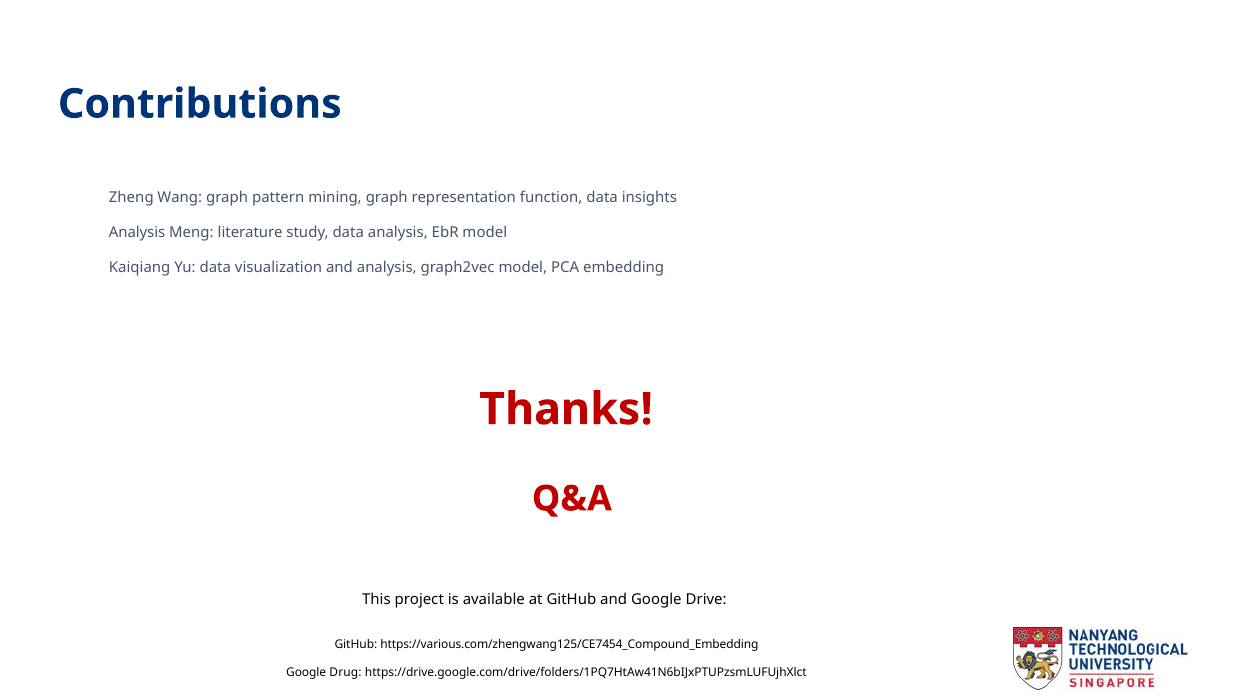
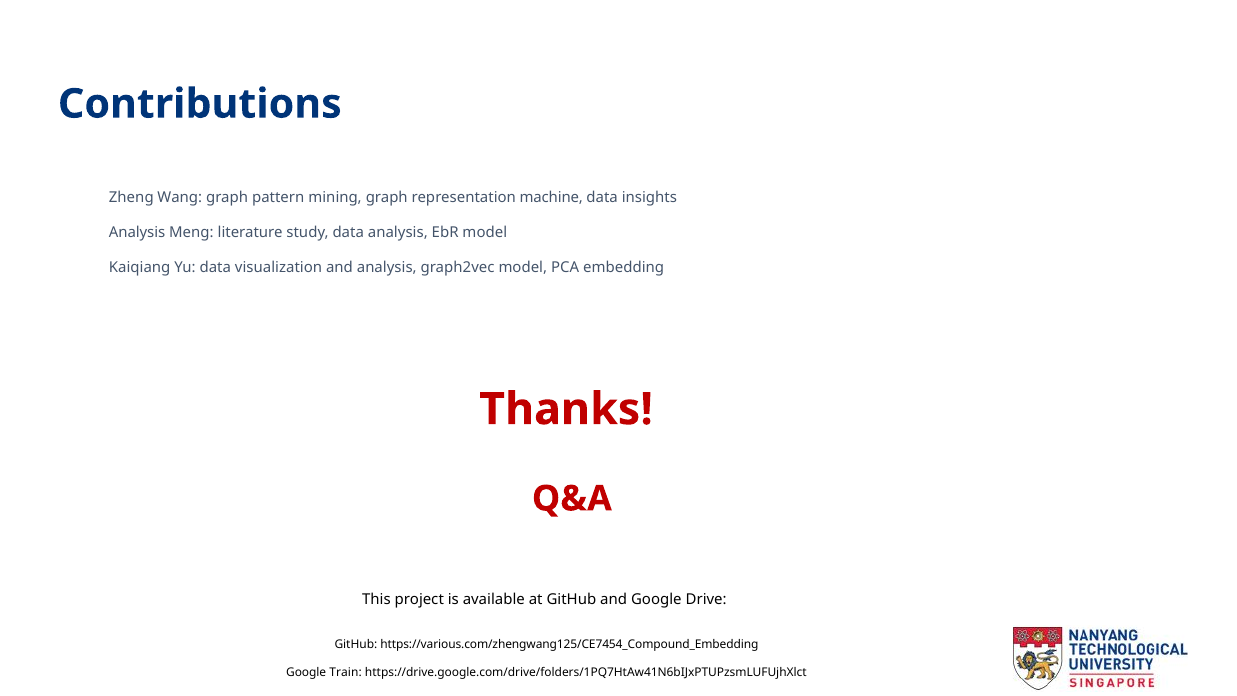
function: function -> machine
Drug: Drug -> Train
